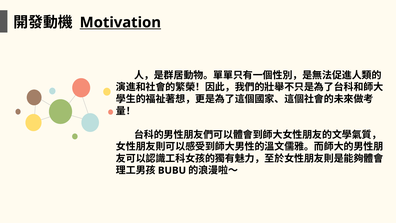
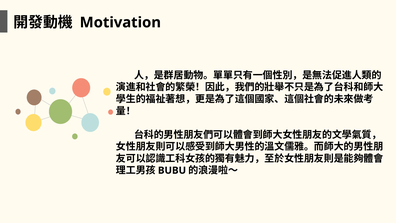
Motivation underline: present -> none
